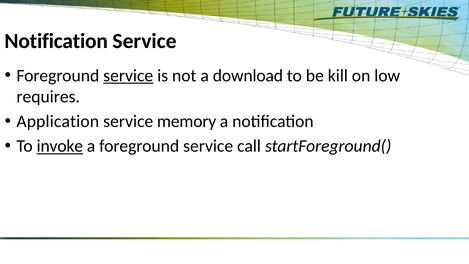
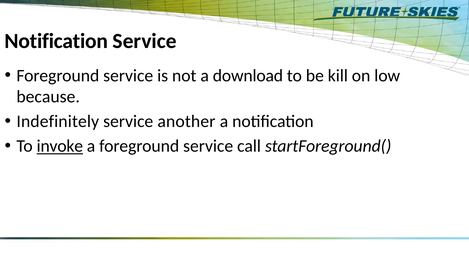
service at (128, 76) underline: present -> none
requires: requires -> because
Application: Application -> Indefinitely
memory: memory -> another
